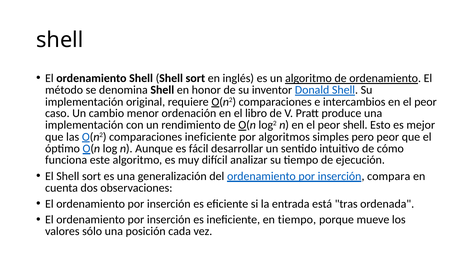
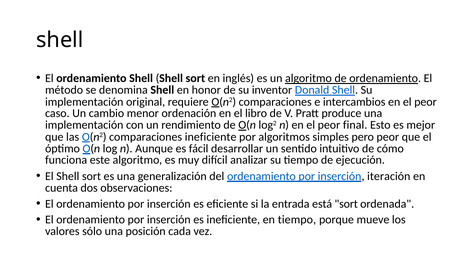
peor shell: shell -> final
compara: compara -> iteración
está tras: tras -> sort
